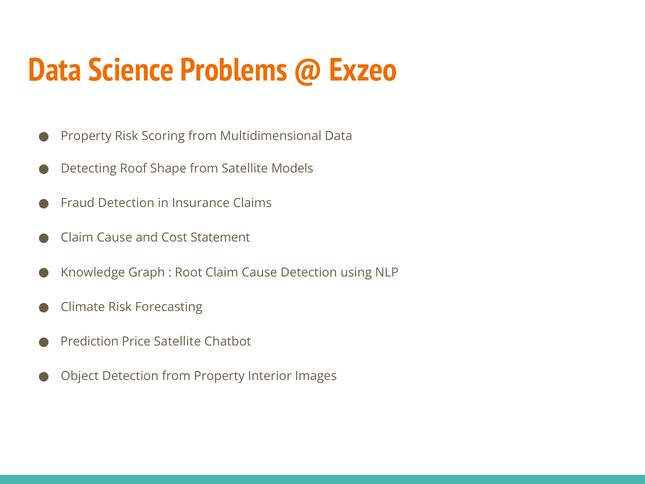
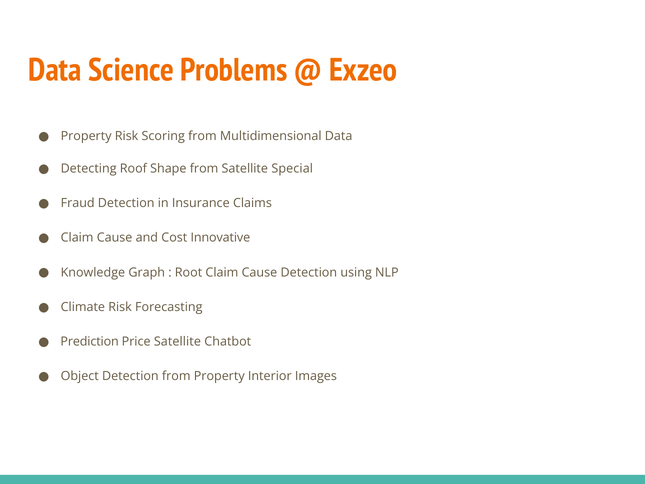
Models: Models -> Special
Statement: Statement -> Innovative
